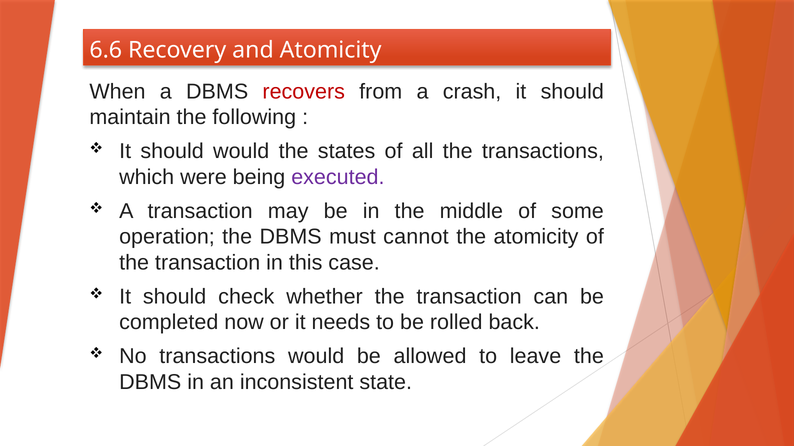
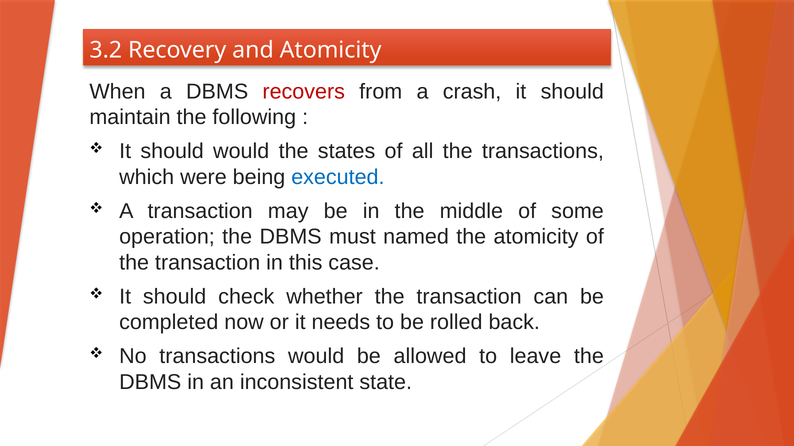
6.6: 6.6 -> 3.2
executed colour: purple -> blue
cannot: cannot -> named
